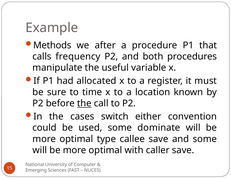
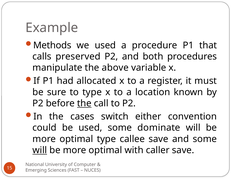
we after: after -> used
frequency: frequency -> preserved
useful: useful -> above
to time: time -> type
will at (40, 150) underline: none -> present
